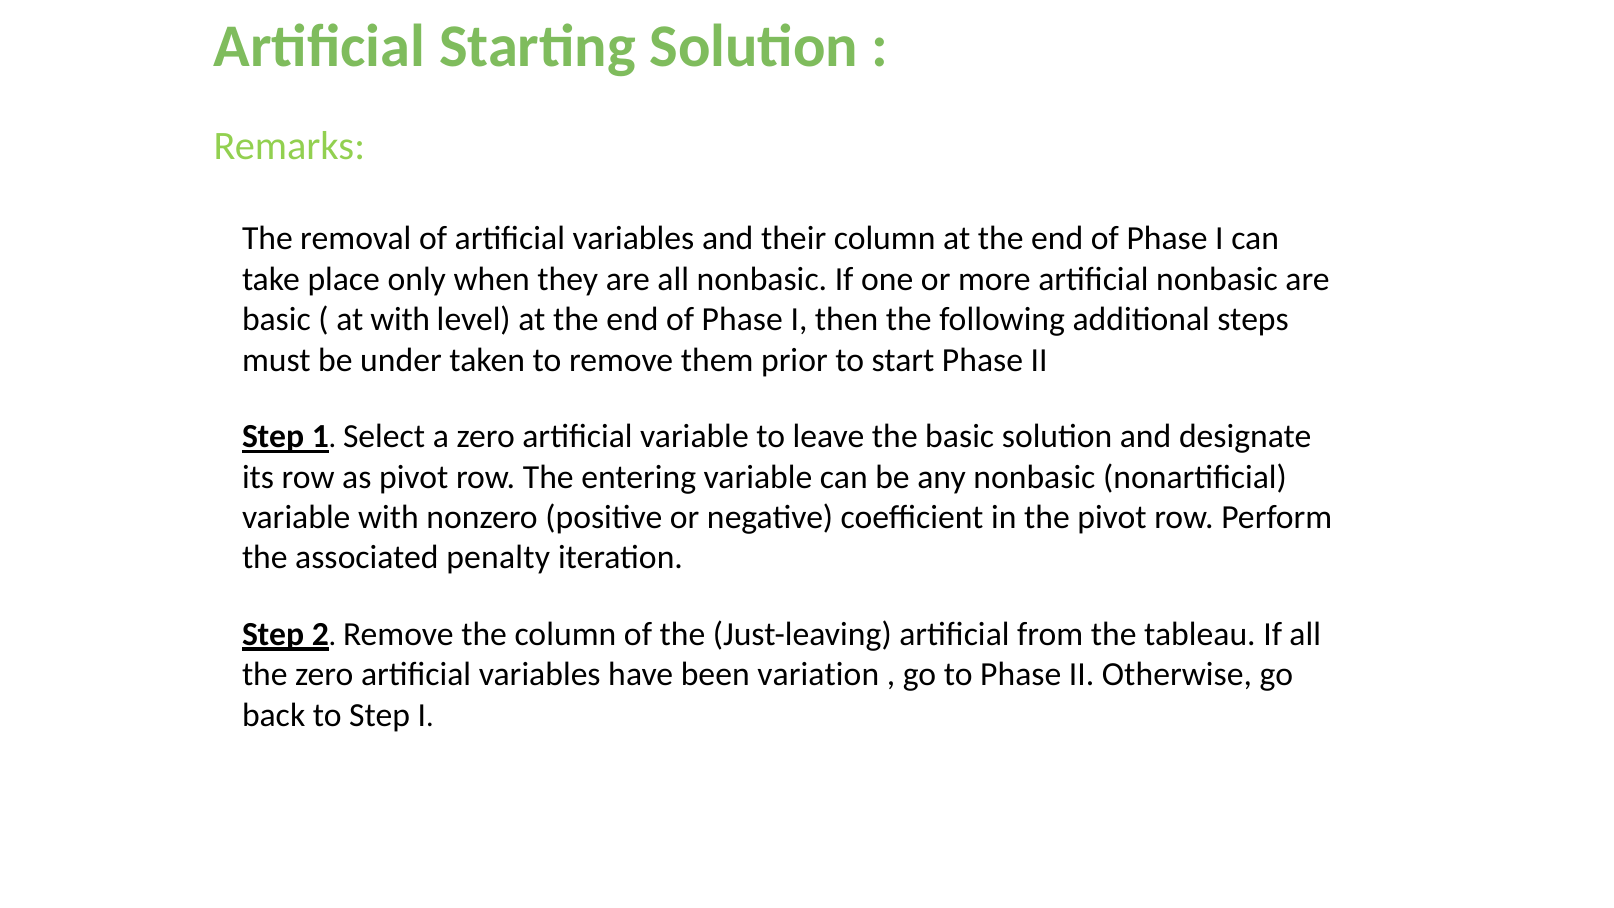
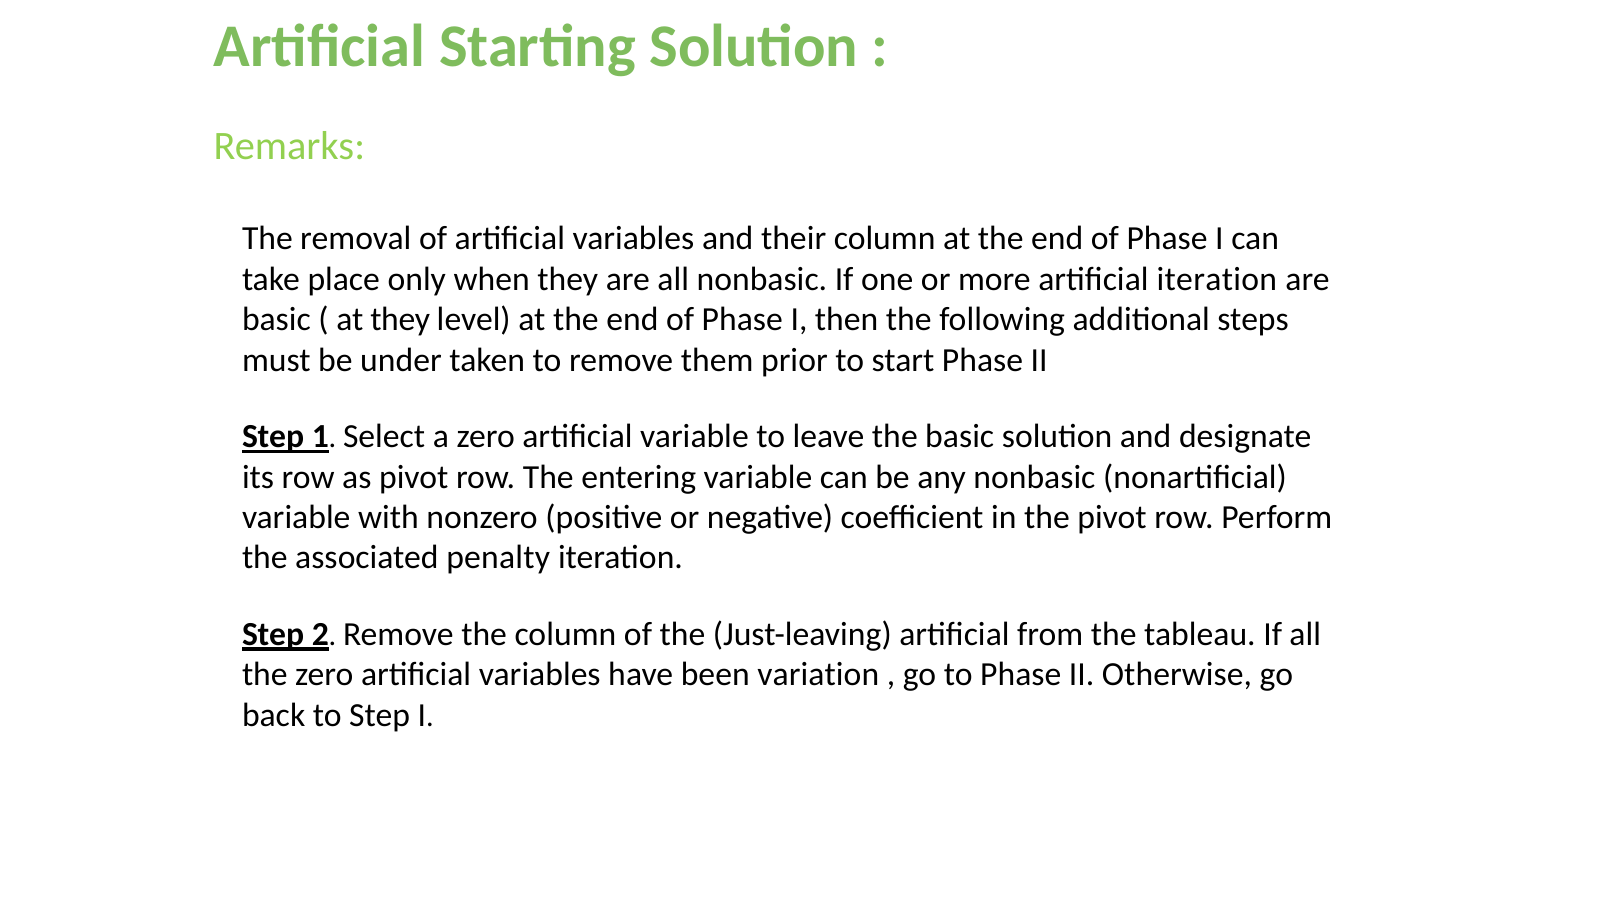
artificial nonbasic: nonbasic -> iteration
at with: with -> they
